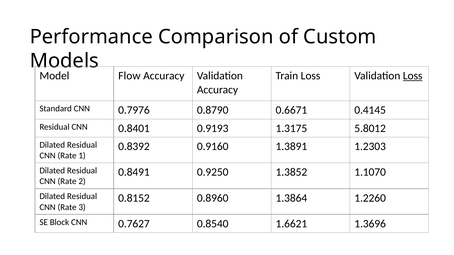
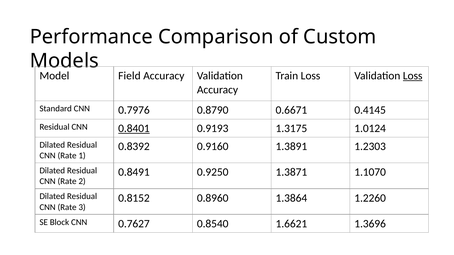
Flow: Flow -> Field
0.8401 underline: none -> present
5.8012: 5.8012 -> 1.0124
1.3852: 1.3852 -> 1.3871
